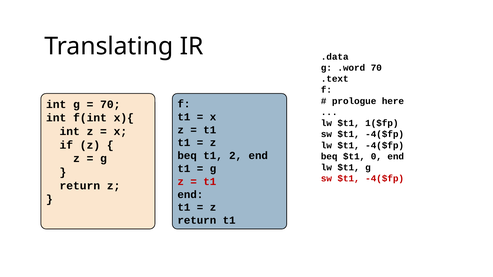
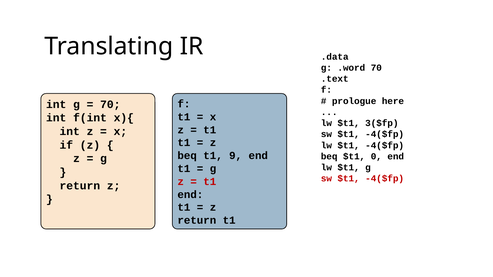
1($fp: 1($fp -> 3($fp
2: 2 -> 9
